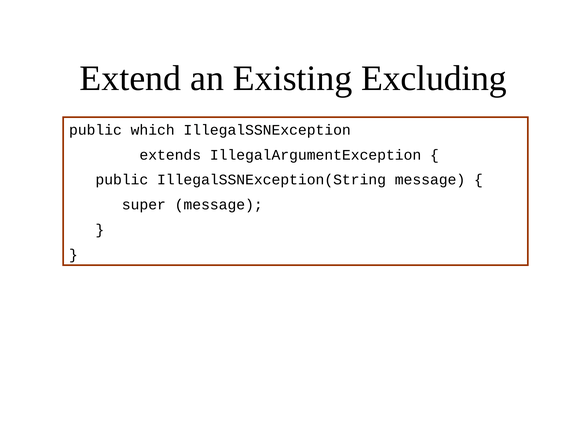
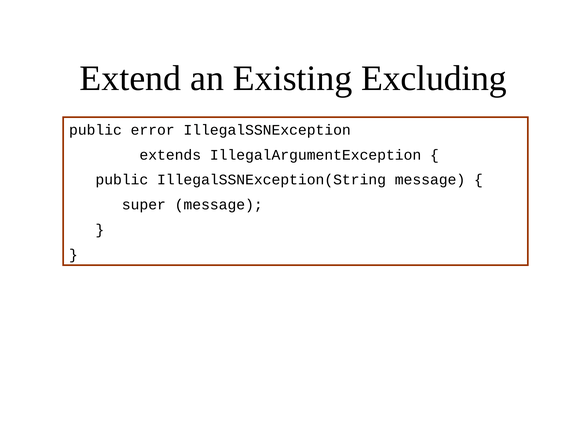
which: which -> error
